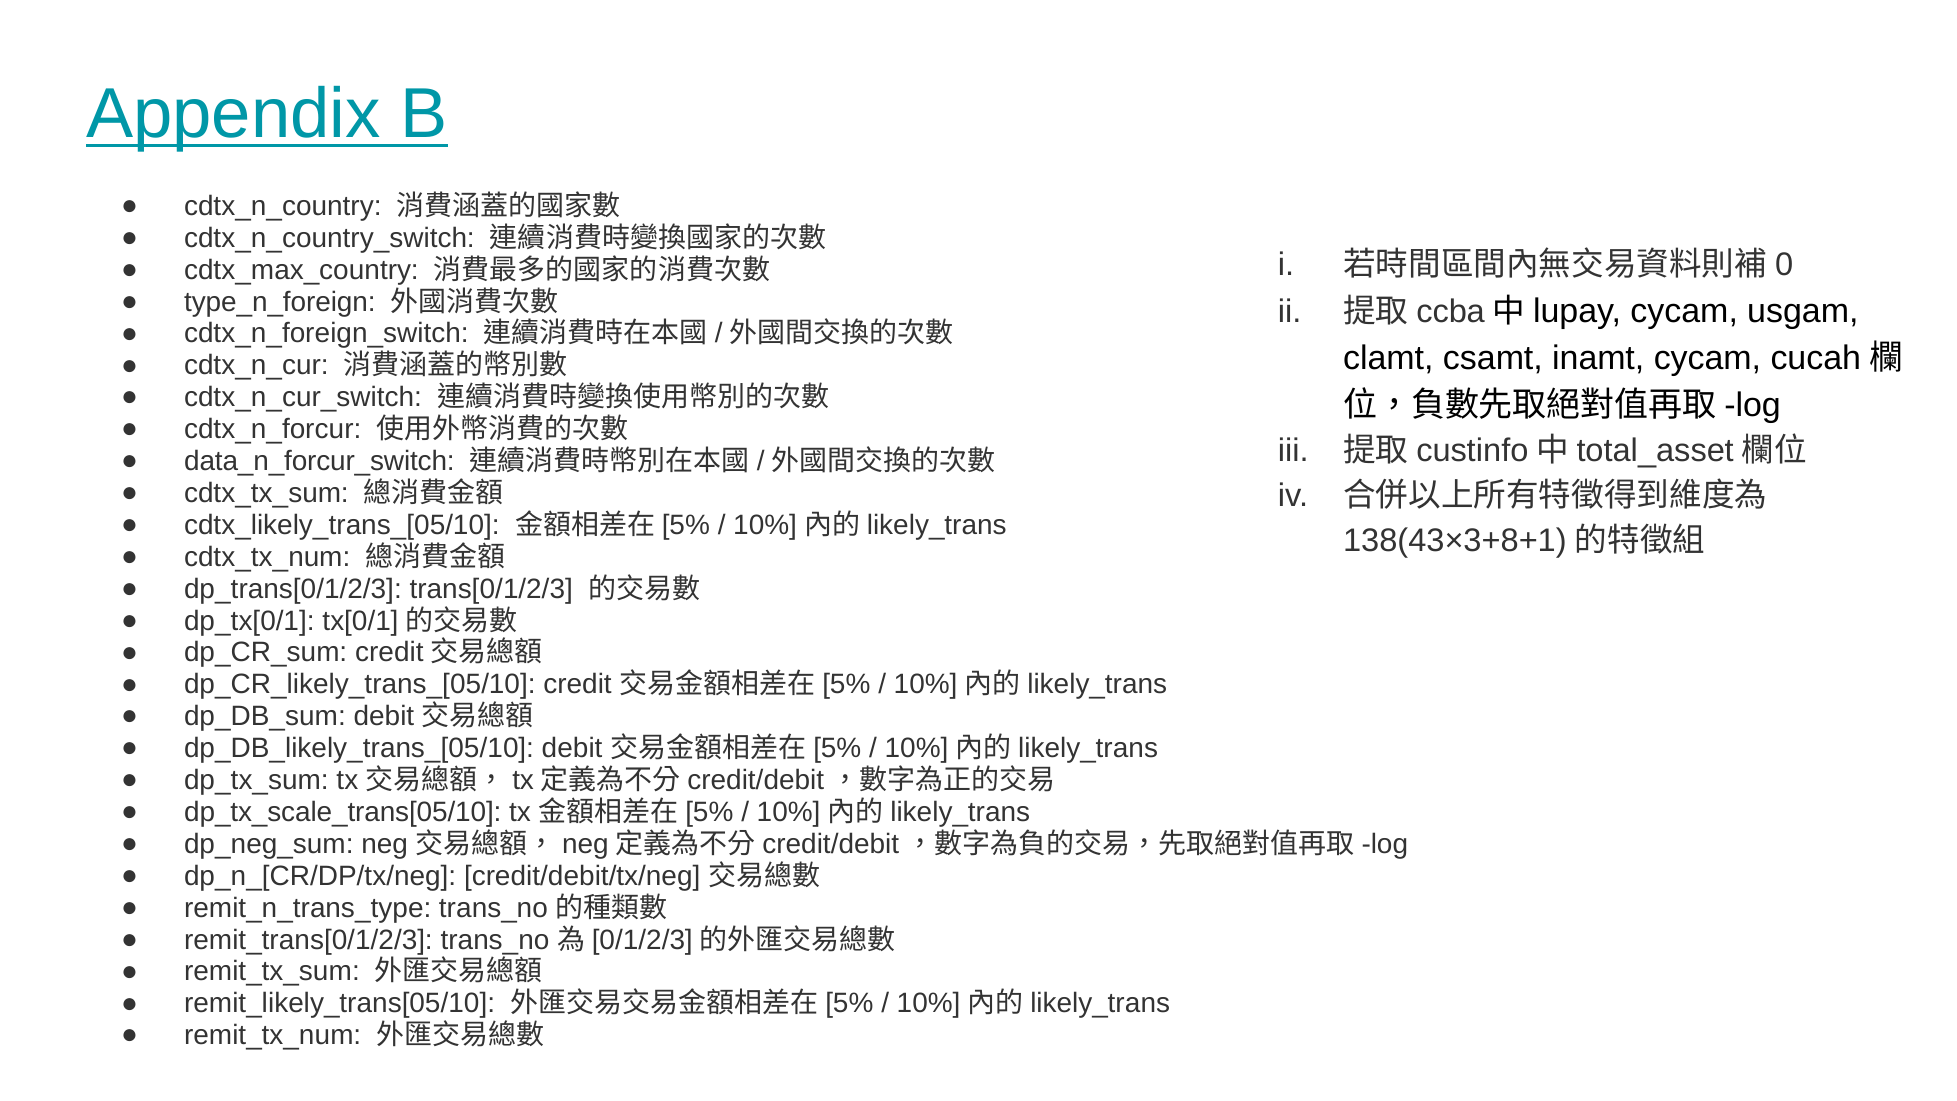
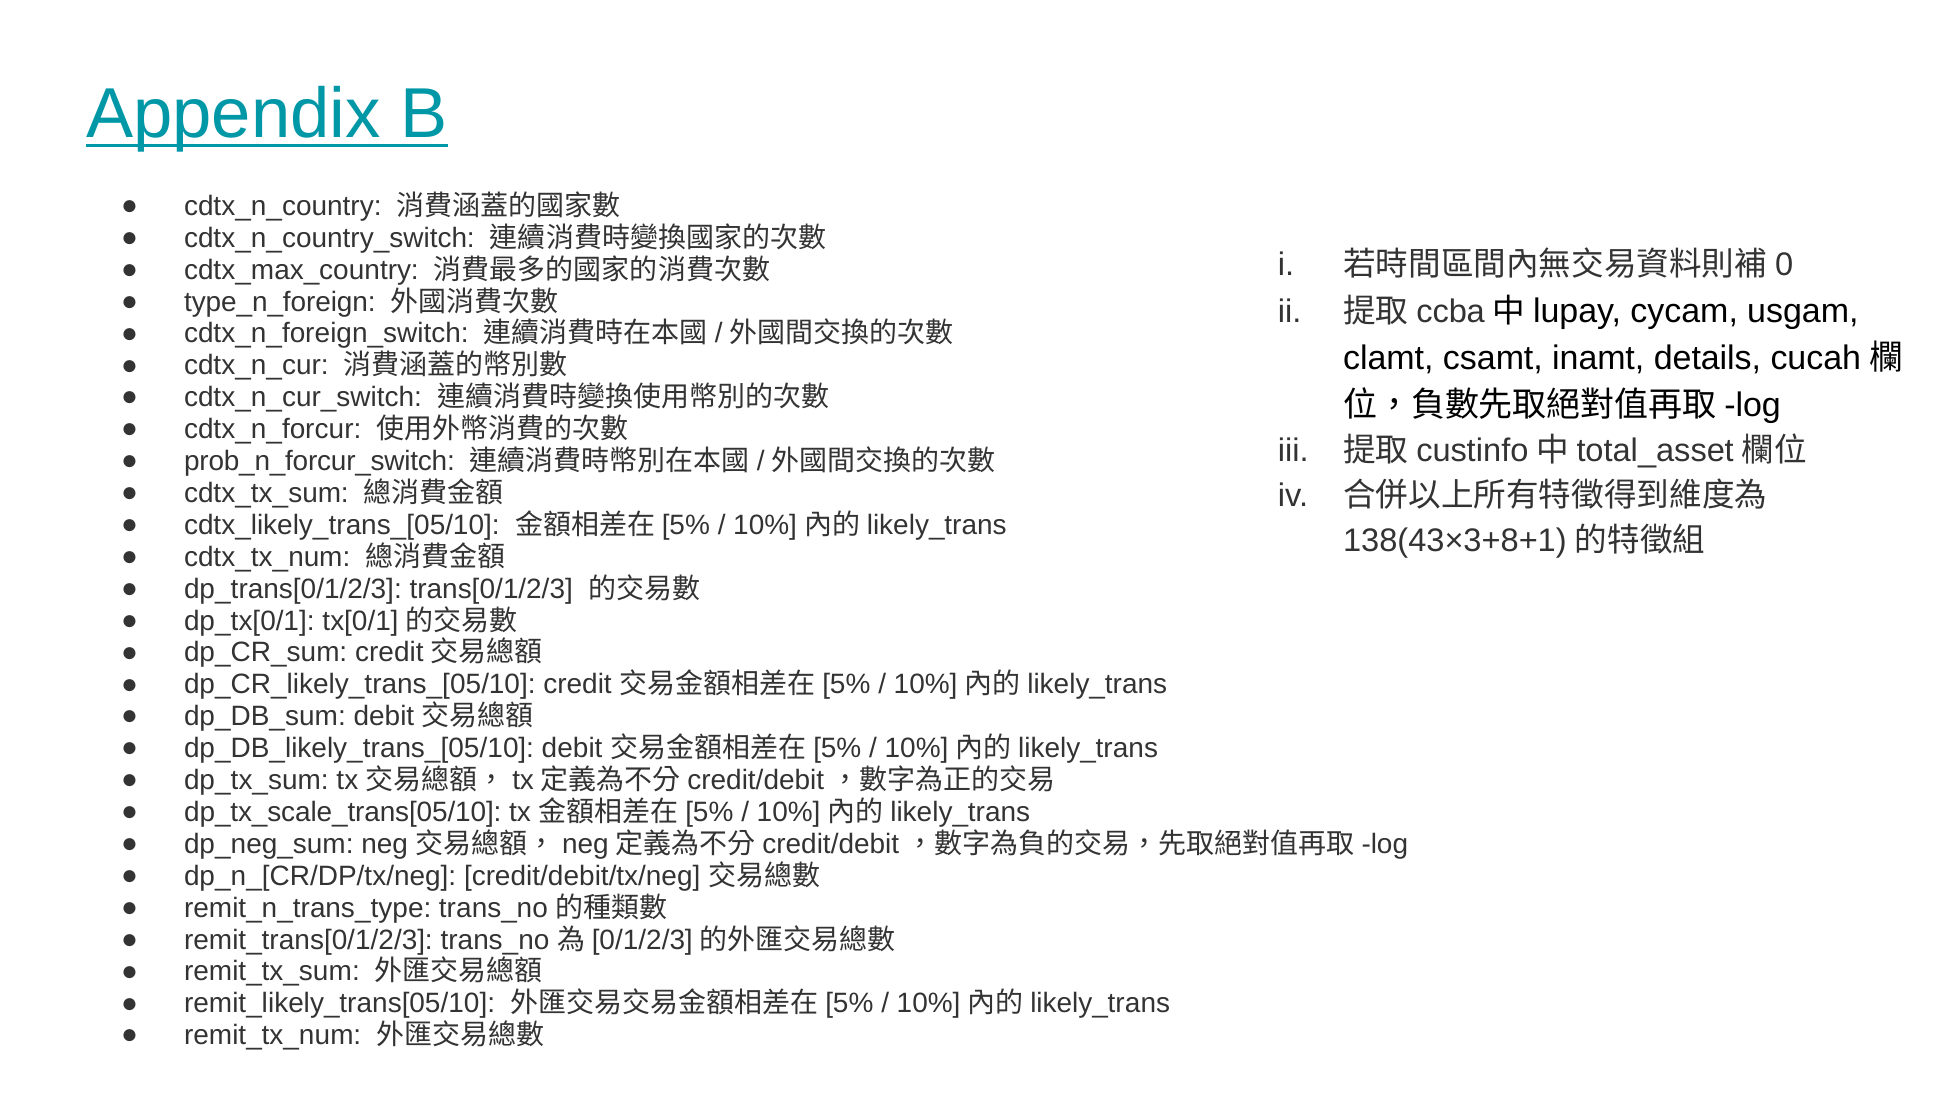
inamt cycam: cycam -> details
data_n_forcur_switch: data_n_forcur_switch -> prob_n_forcur_switch
